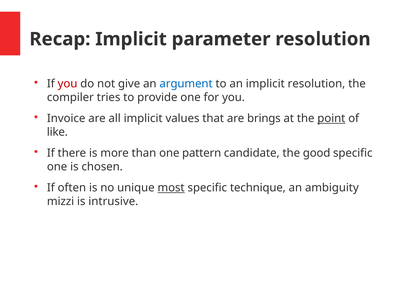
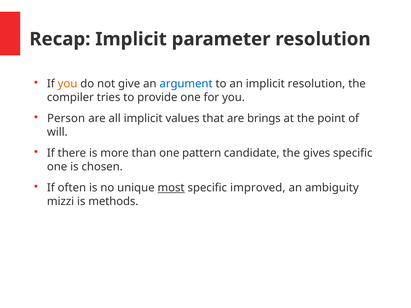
you at (68, 84) colour: red -> orange
Invoice: Invoice -> Person
point underline: present -> none
like: like -> will
good: good -> gives
technique: technique -> improved
intrusive: intrusive -> methods
